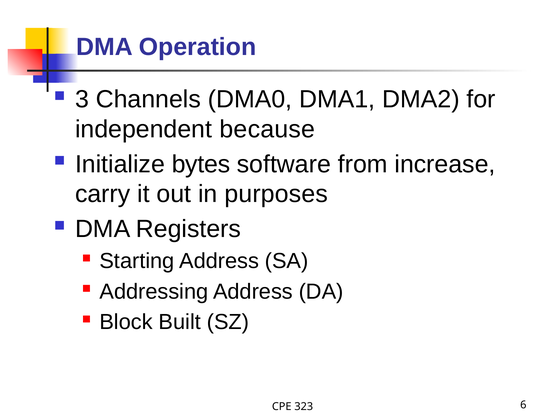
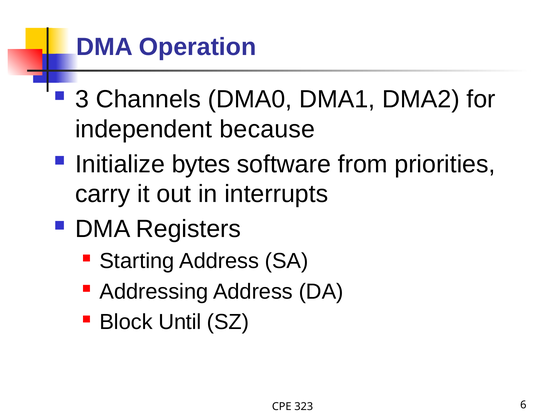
increase: increase -> priorities
purposes: purposes -> interrupts
Built: Built -> Until
